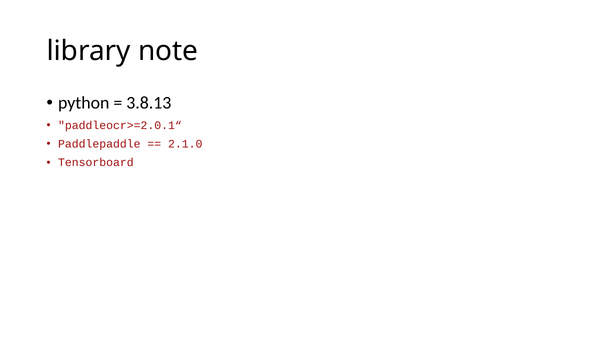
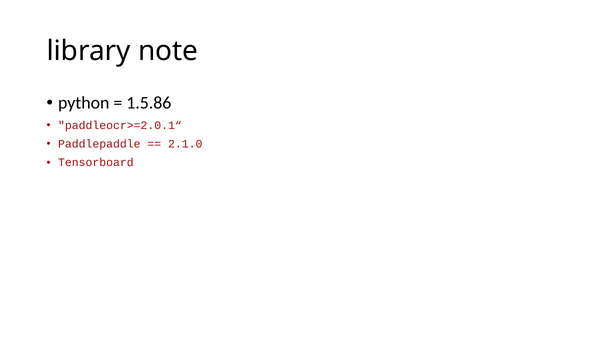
3.8.13: 3.8.13 -> 1.5.86
